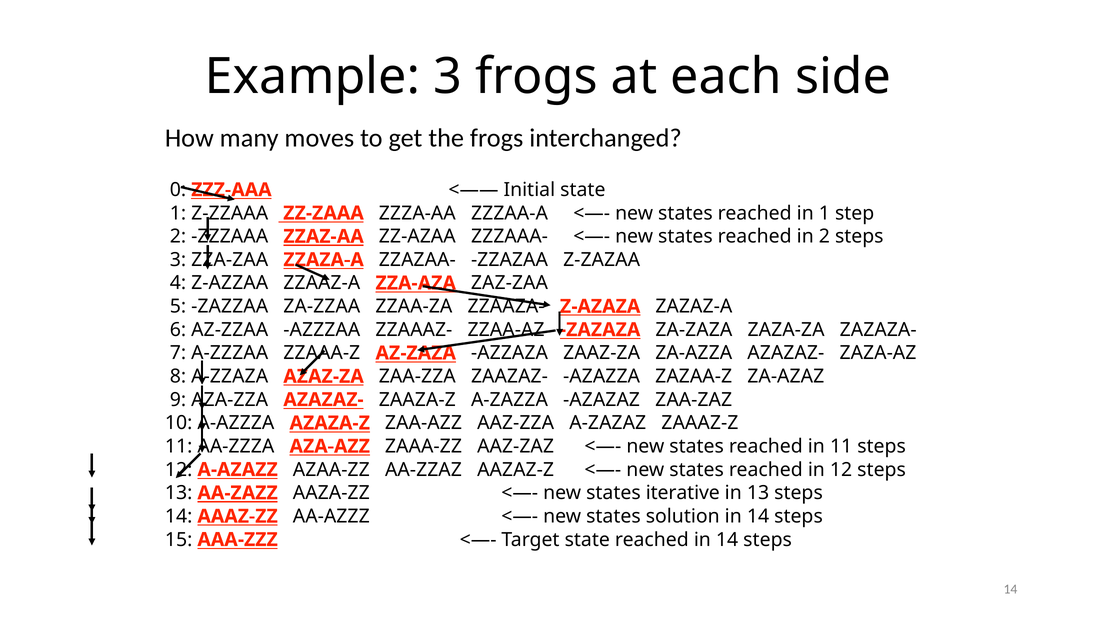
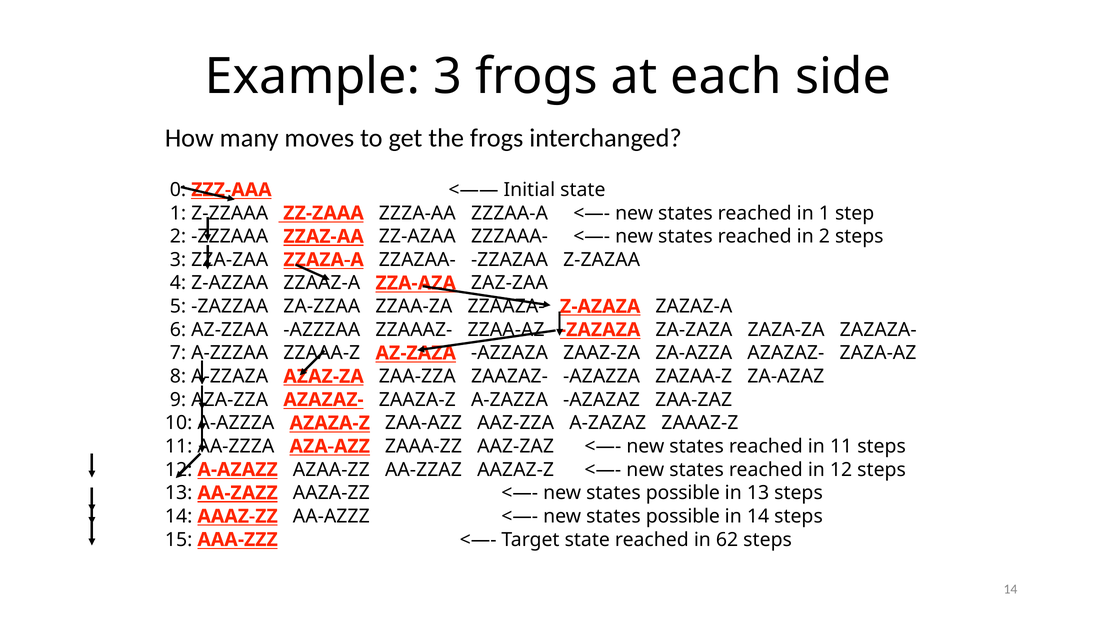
iterative at (683, 493): iterative -> possible
solution at (683, 516): solution -> possible
reached in 14: 14 -> 62
